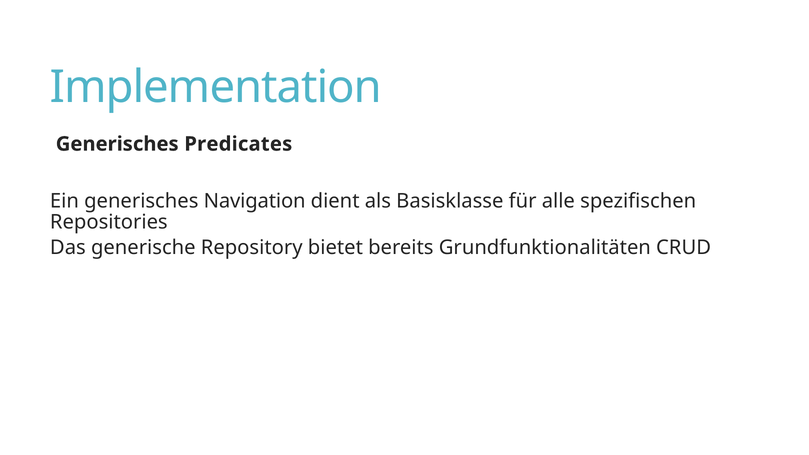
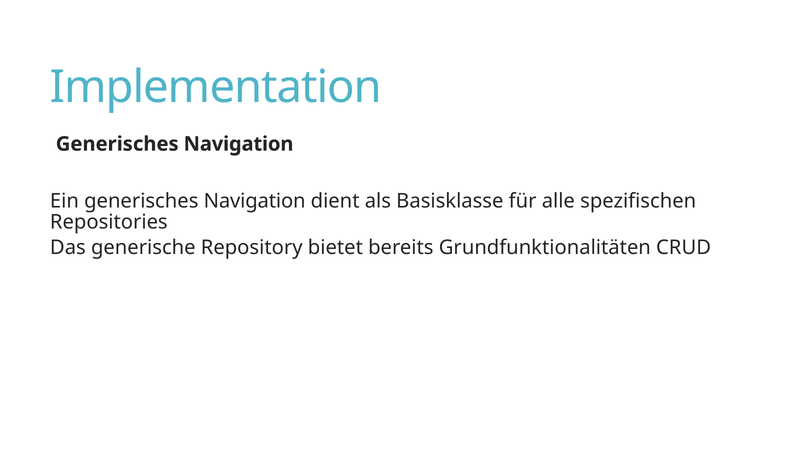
Predicates at (238, 144): Predicates -> Navigation
